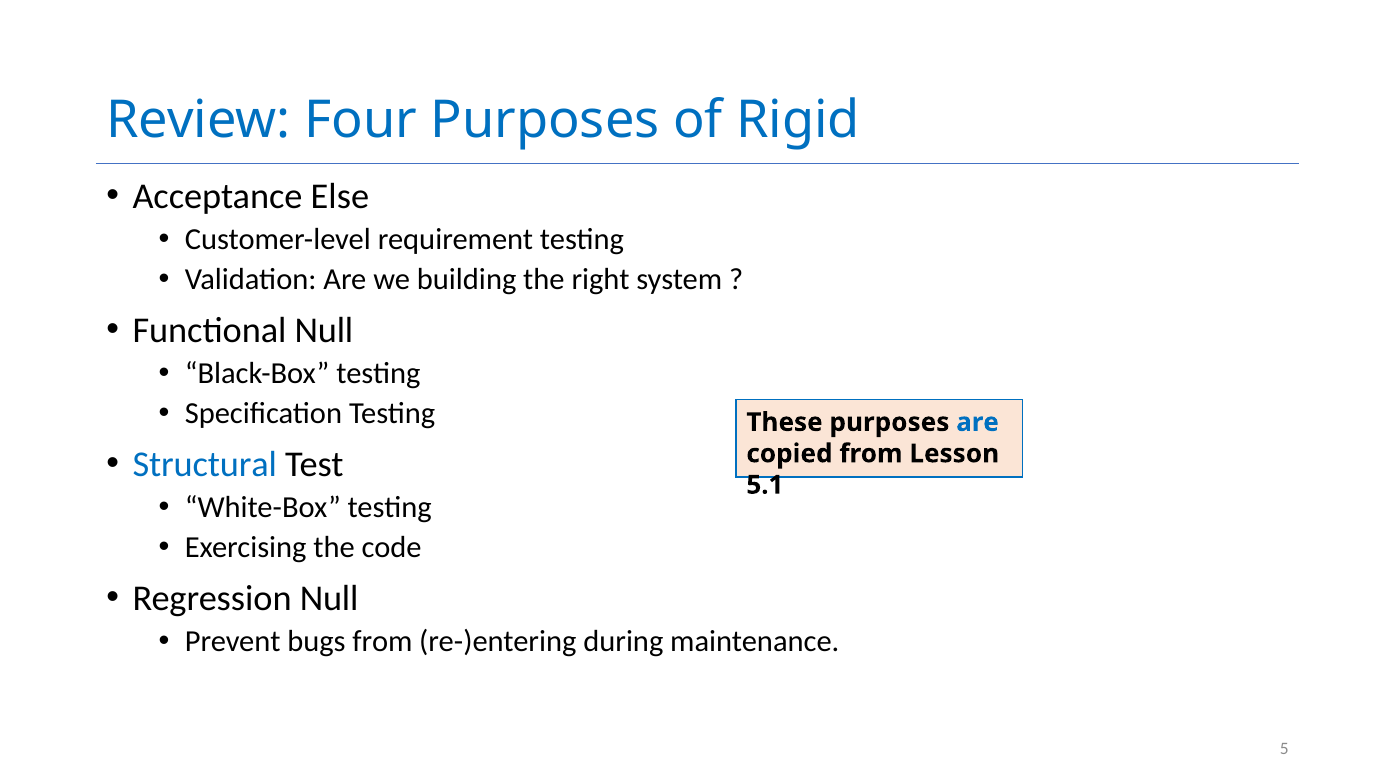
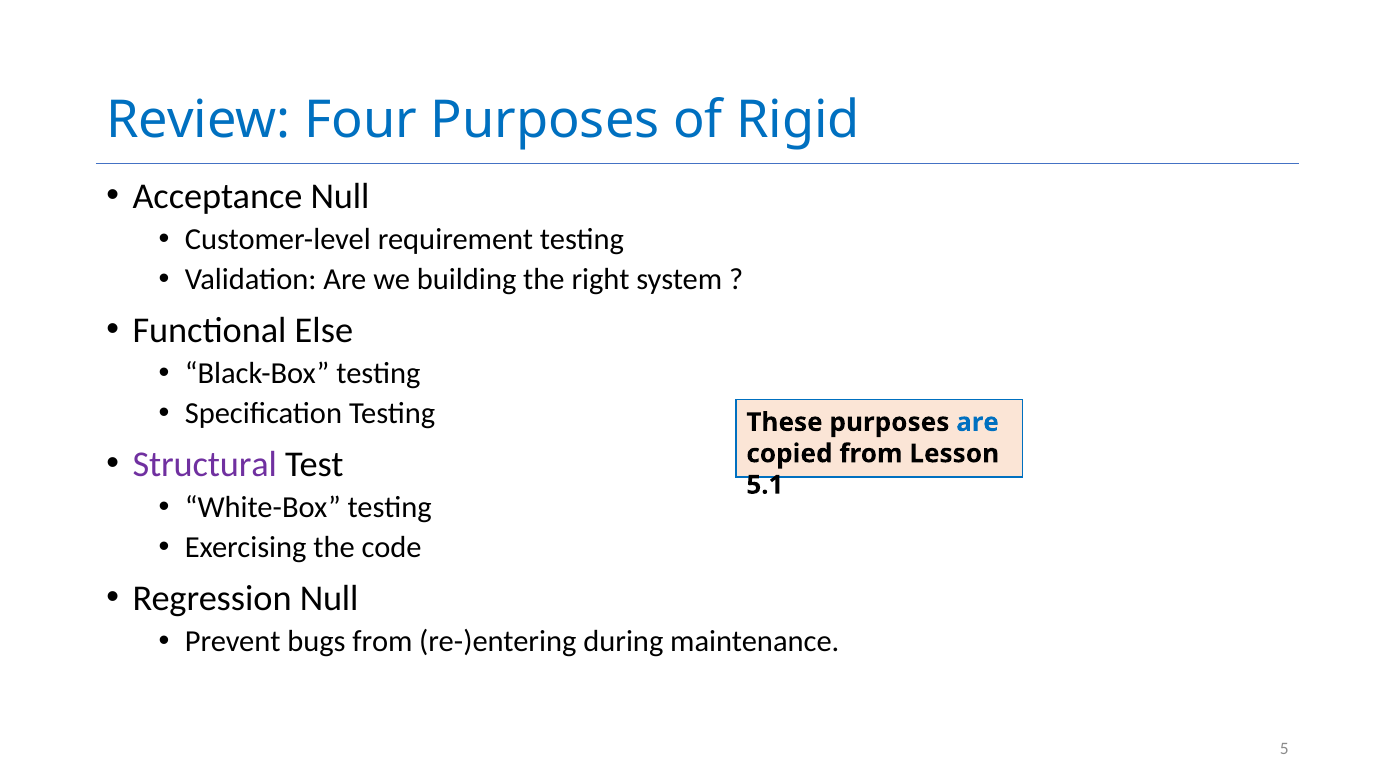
Acceptance Else: Else -> Null
Functional Null: Null -> Else
Structural colour: blue -> purple
